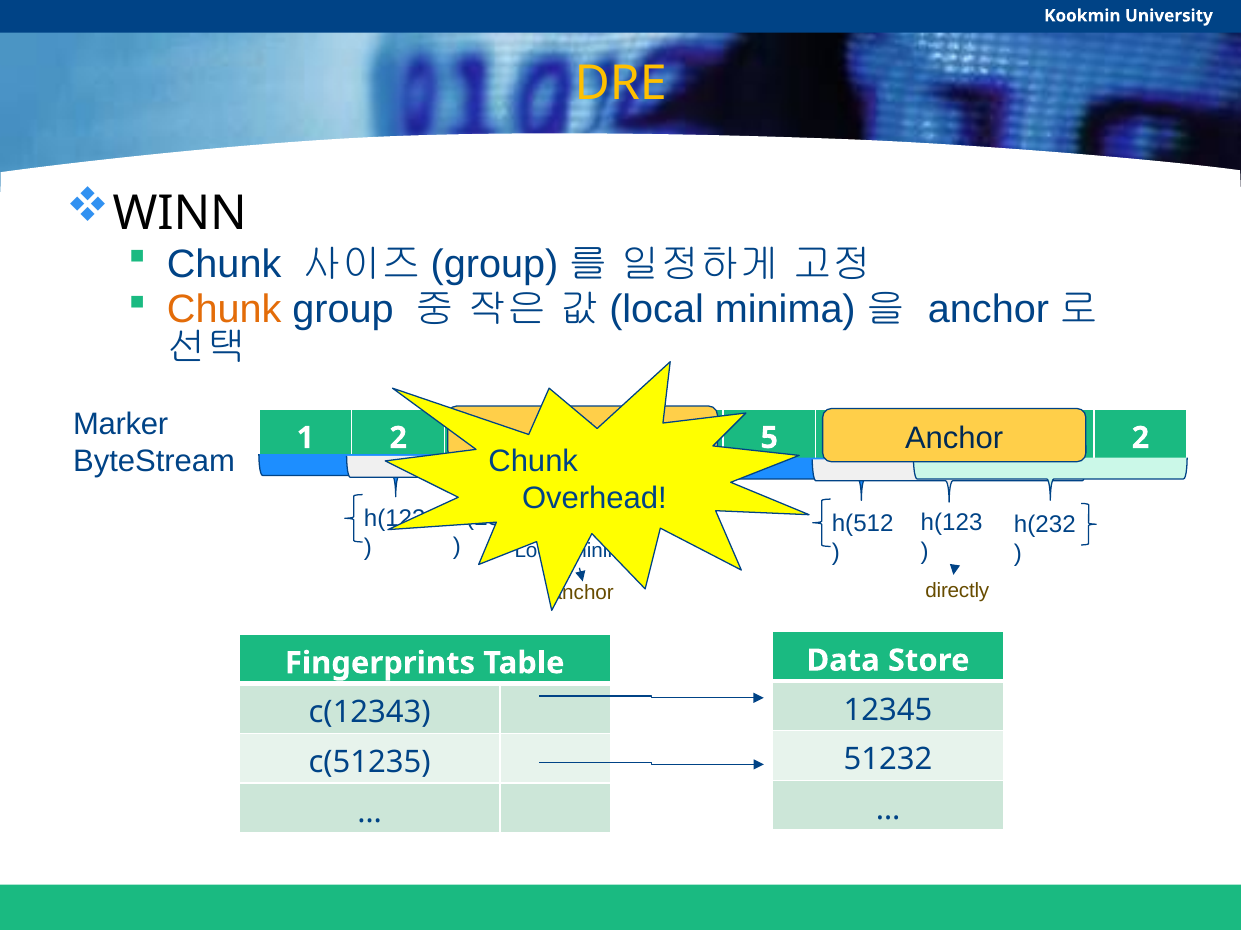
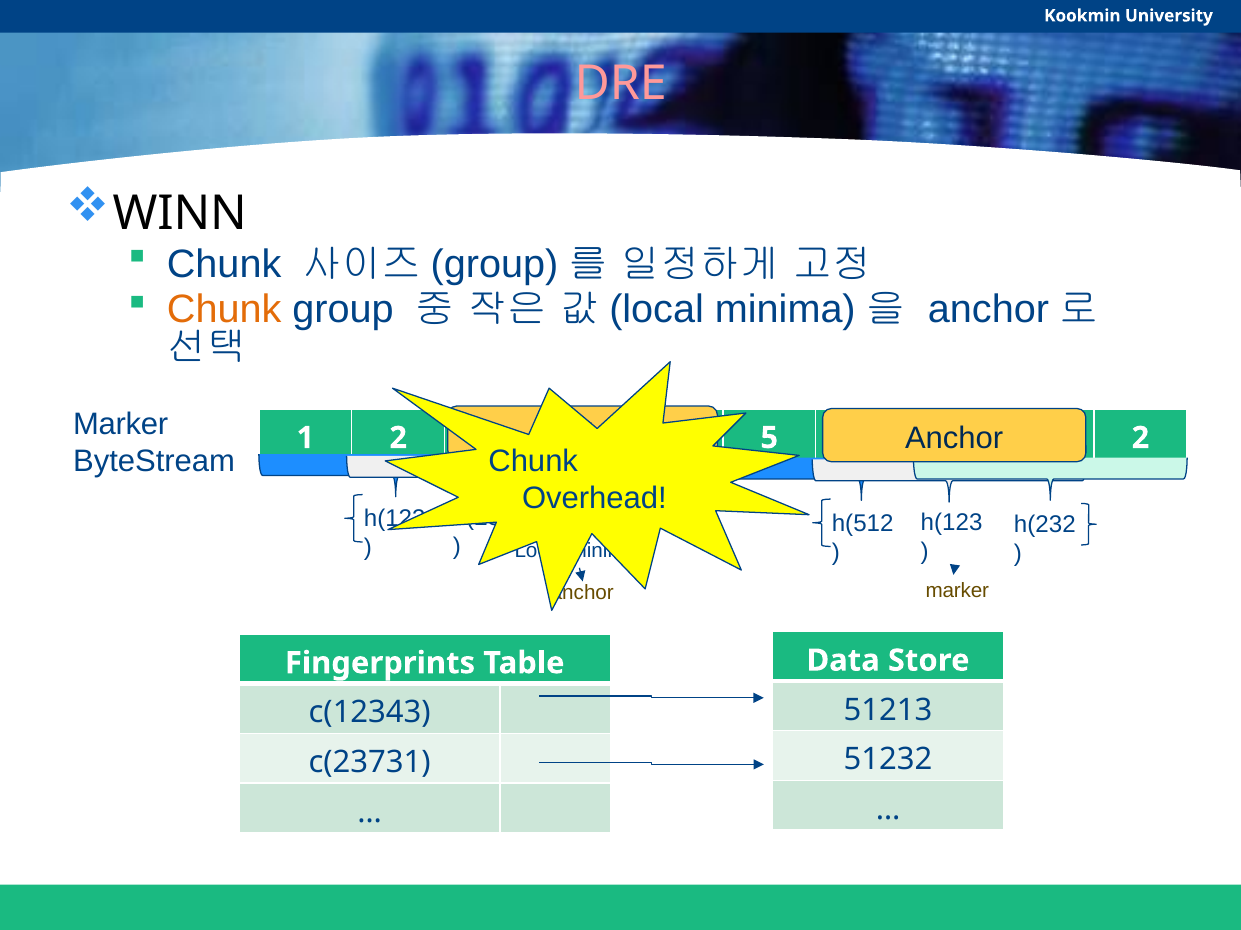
DRE colour: yellow -> pink
directly at (957, 591): directly -> marker
12345: 12345 -> 51213
c(51235: c(51235 -> c(23731
